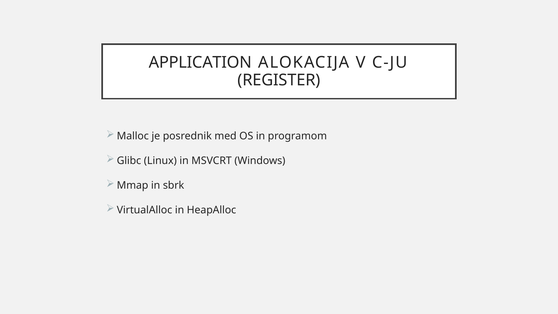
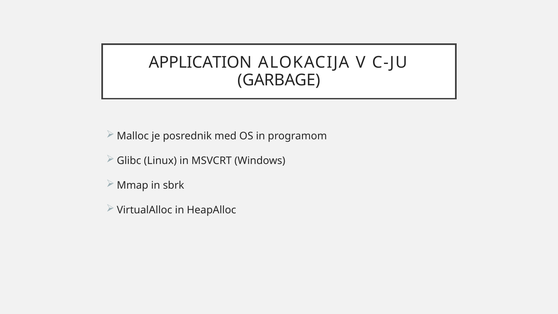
REGISTER: REGISTER -> GARBAGE
